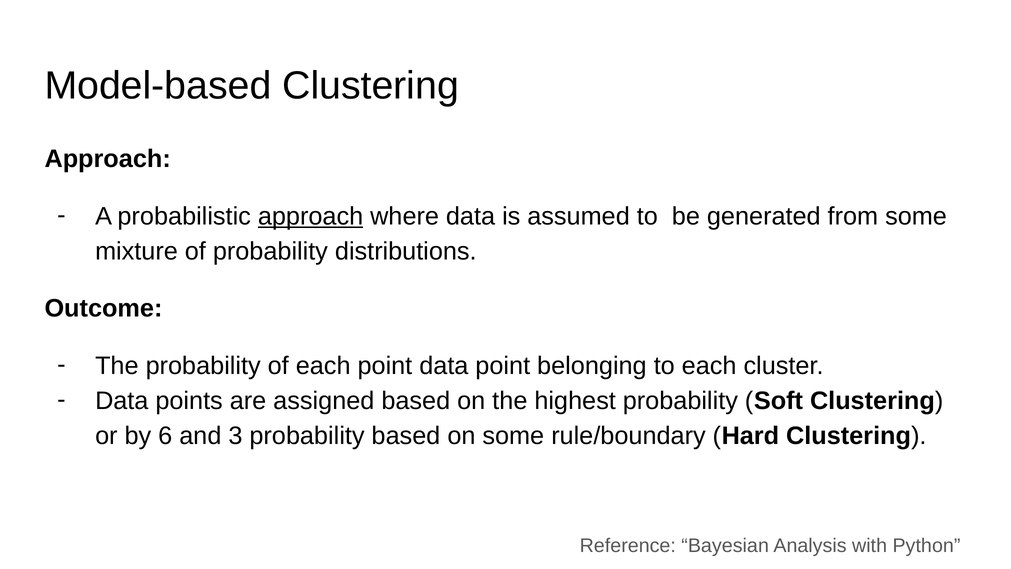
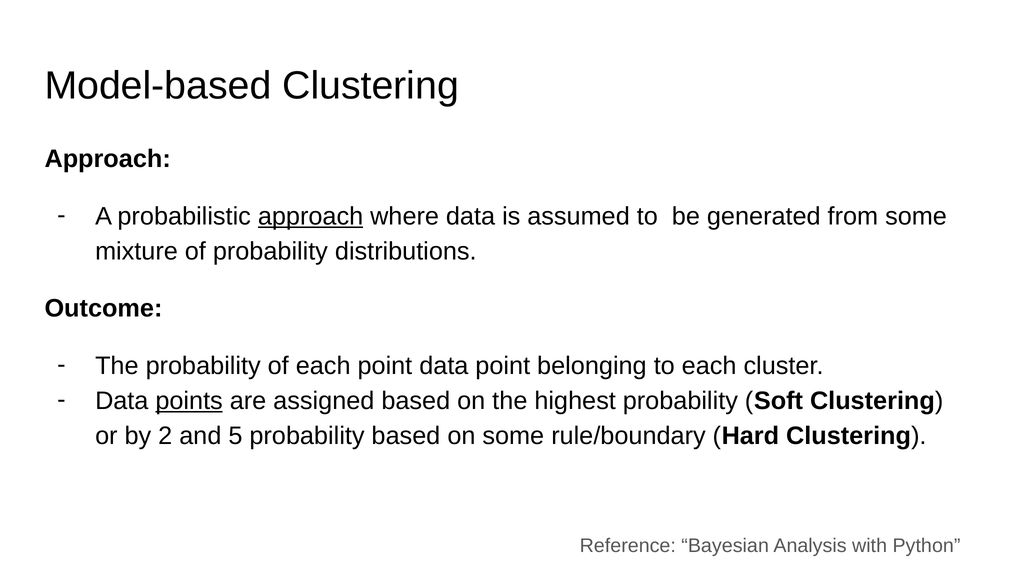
points underline: none -> present
6: 6 -> 2
3: 3 -> 5
